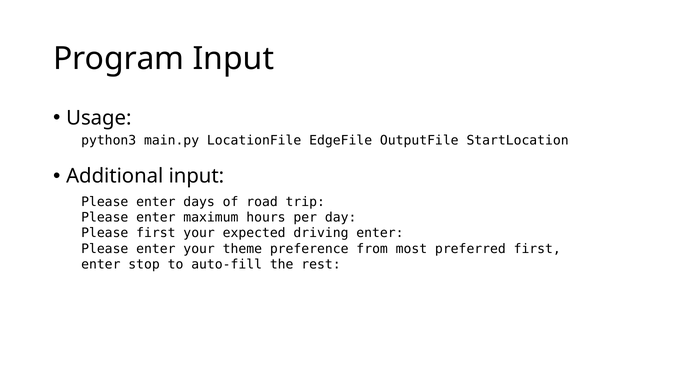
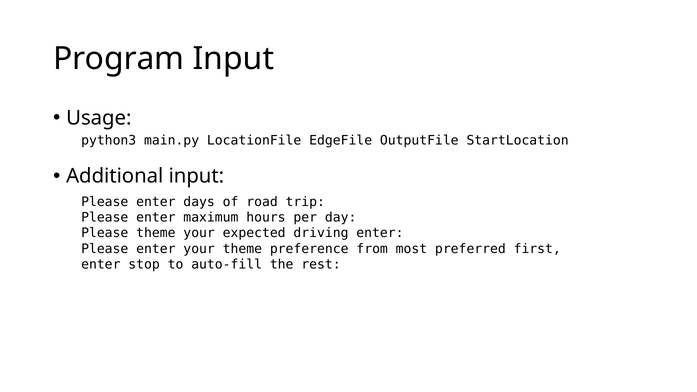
Please first: first -> theme
